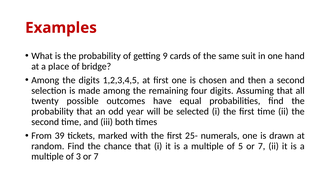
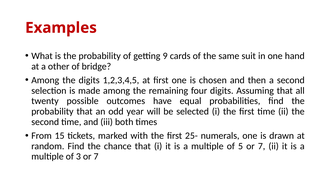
place: place -> other
39: 39 -> 15
